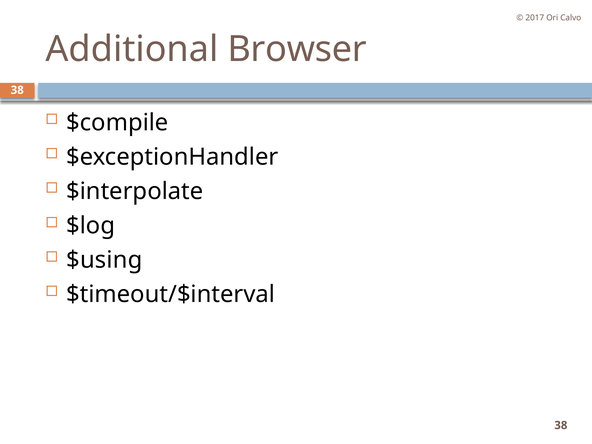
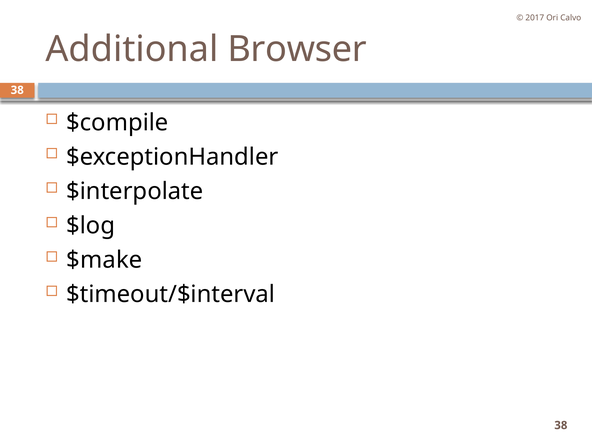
$using: $using -> $make
